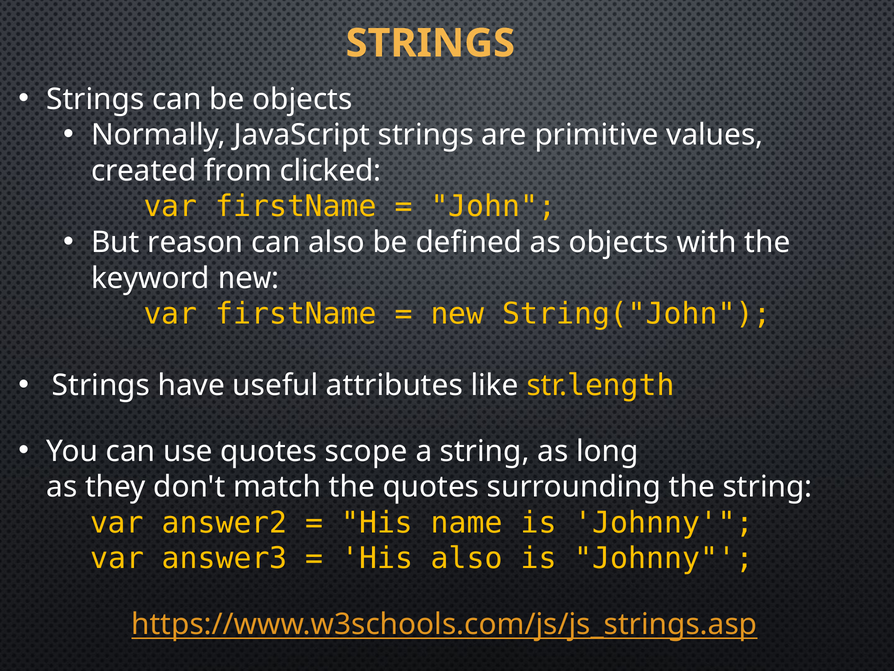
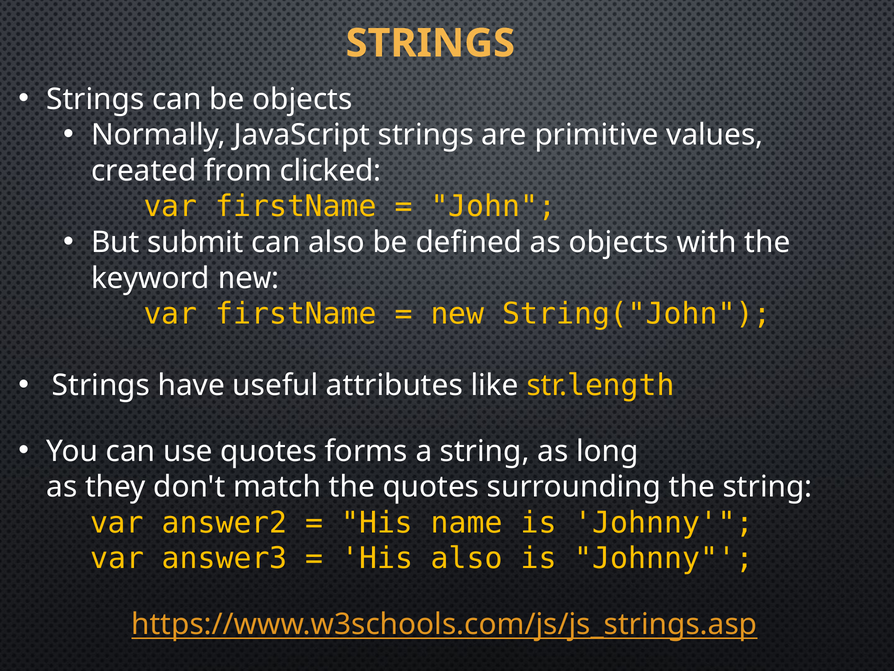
reason: reason -> submit
scope: scope -> forms
